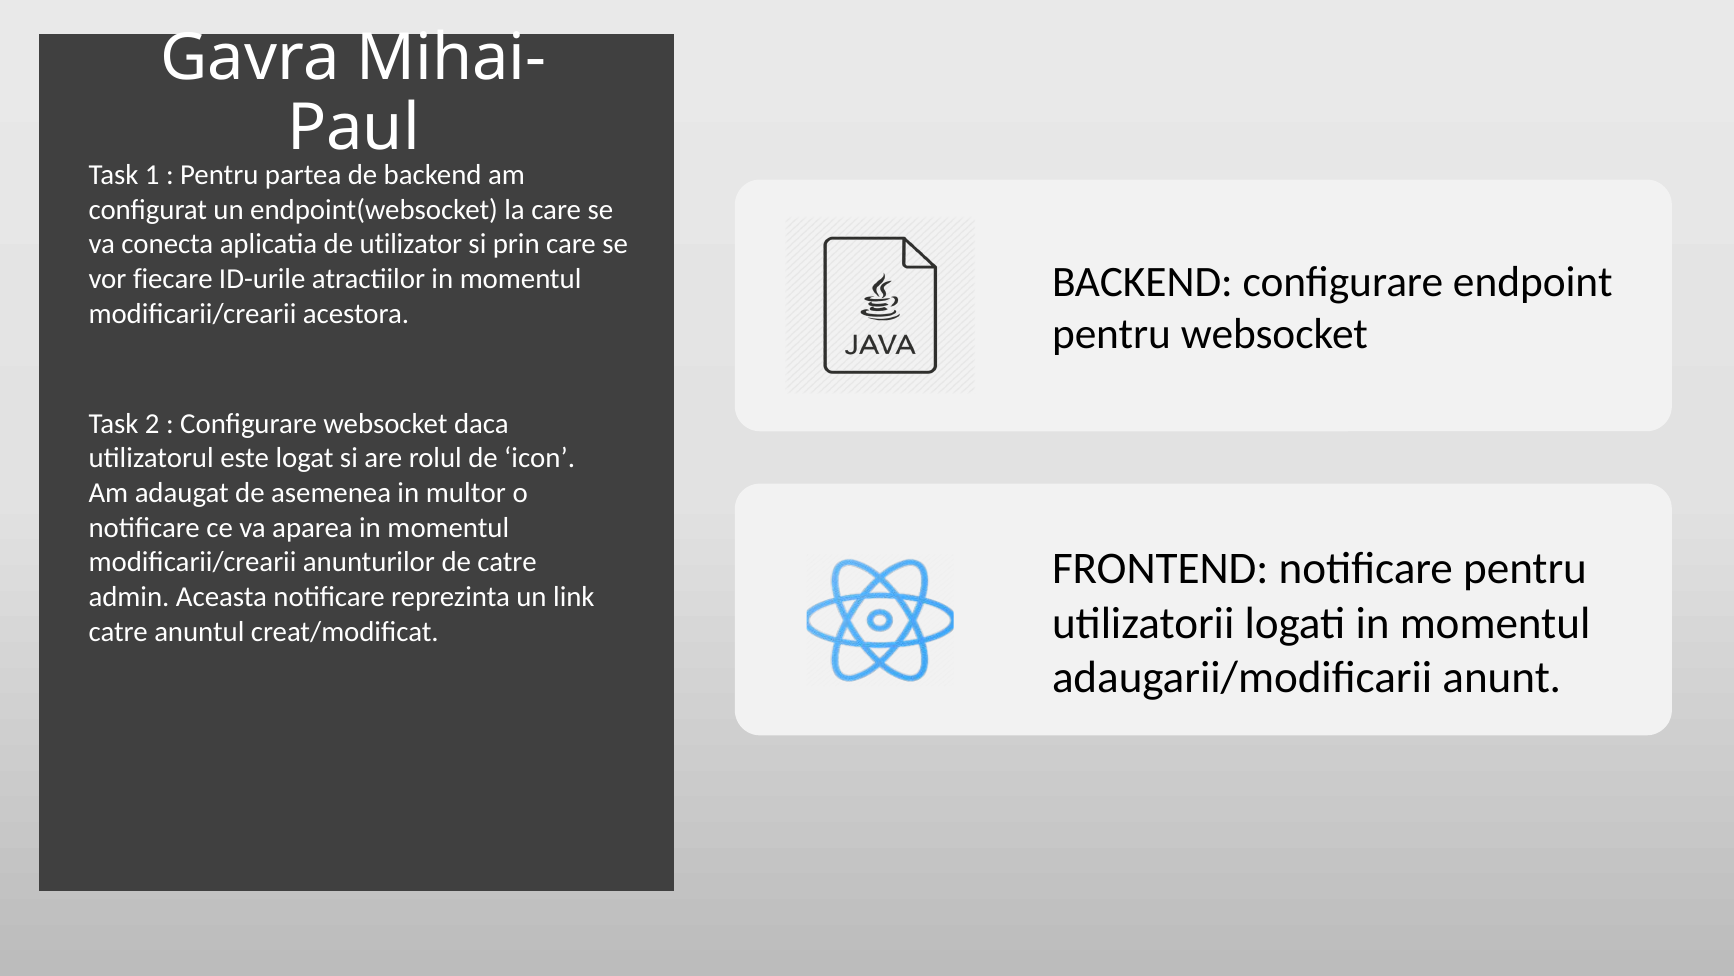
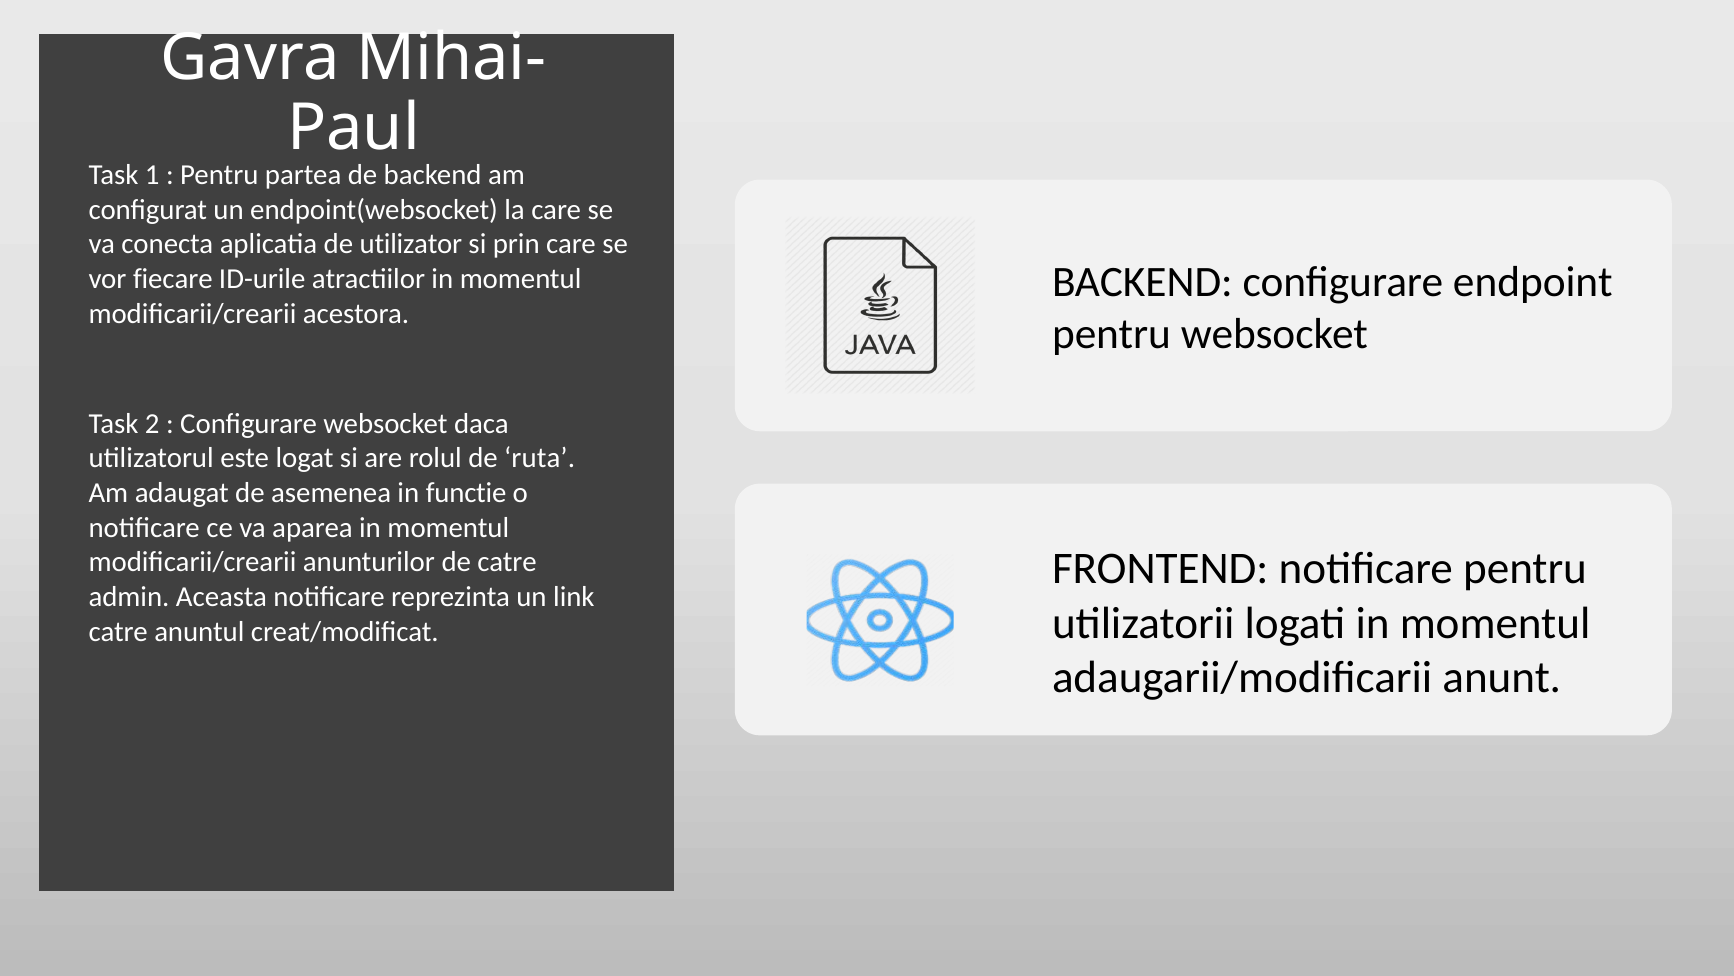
icon: icon -> ruta
multor: multor -> functie
